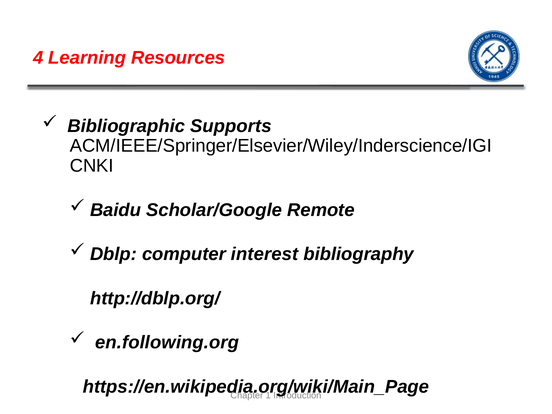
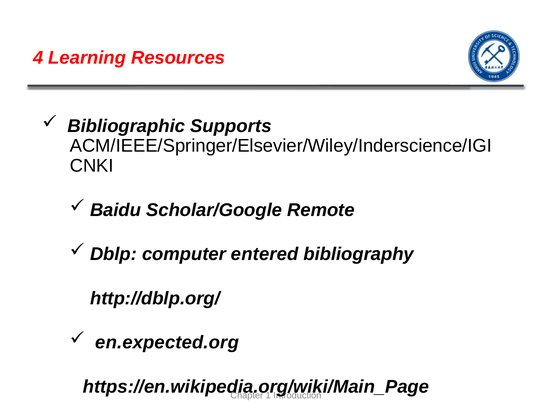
interest: interest -> entered
en.following.org: en.following.org -> en.expected.org
